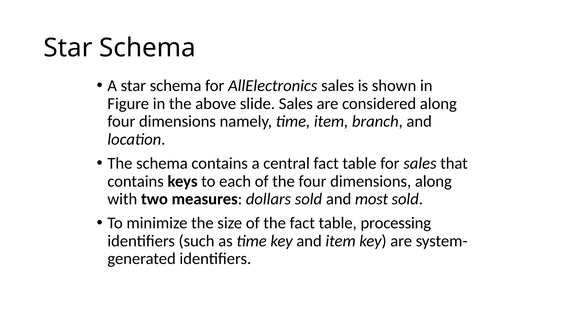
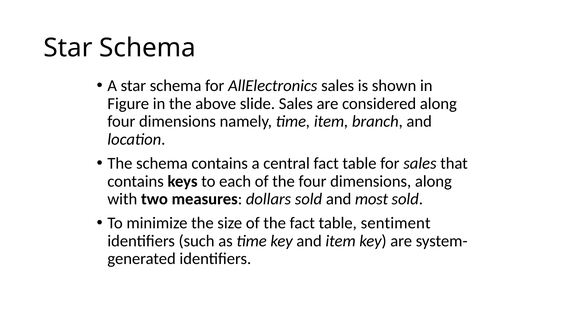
processing: processing -> sentiment
